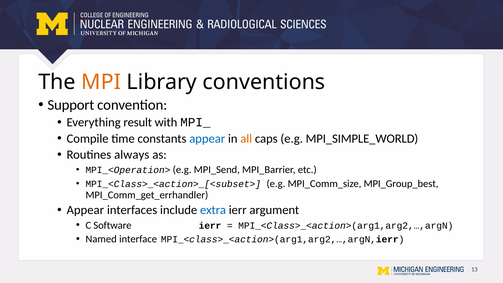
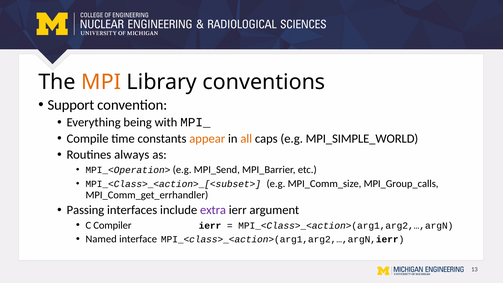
result: result -> being
appear at (207, 139) colour: blue -> orange
MPI_Group_best: MPI_Group_best -> MPI_Group_calls
Appear at (85, 210): Appear -> Passing
extra colour: blue -> purple
Software: Software -> Compiler
